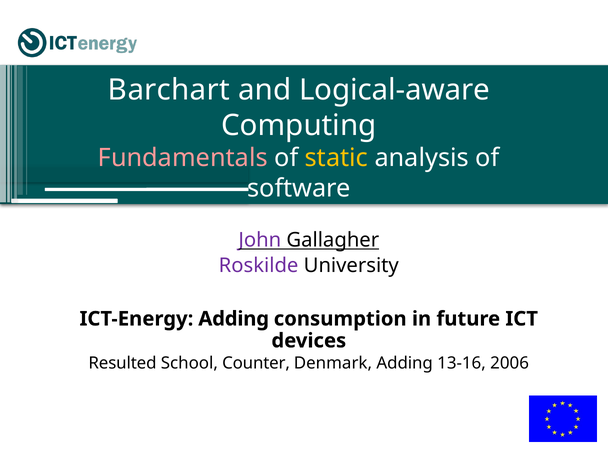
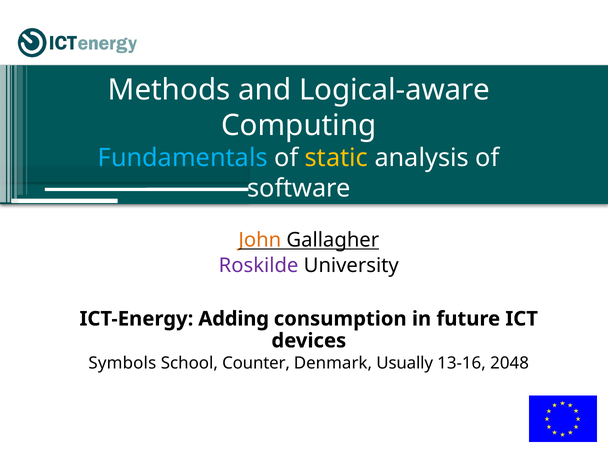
Barchart: Barchart -> Methods
Fundamentals colour: pink -> light blue
John colour: purple -> orange
Resulted: Resulted -> Symbols
Denmark Adding: Adding -> Usually
2006: 2006 -> 2048
